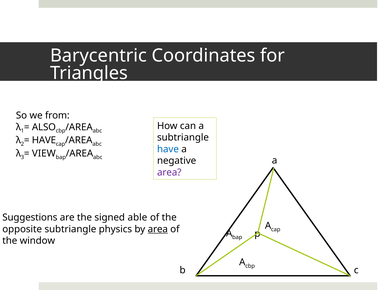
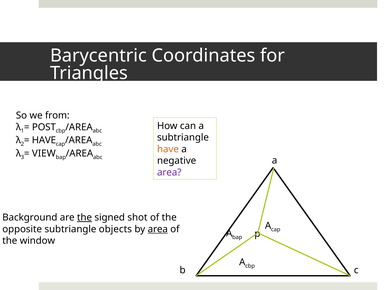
ALSO: ALSO -> POST
have at (168, 149) colour: blue -> orange
Suggestions: Suggestions -> Background
the at (85, 218) underline: none -> present
able: able -> shot
physics: physics -> objects
